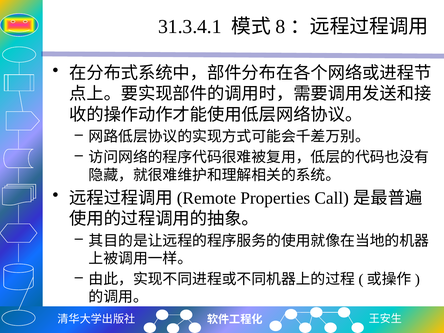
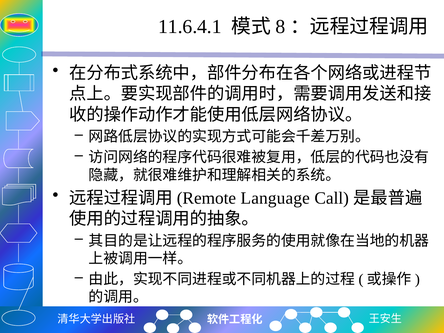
31.3.4.1: 31.3.4.1 -> 11.6.4.1
Properties: Properties -> Language
